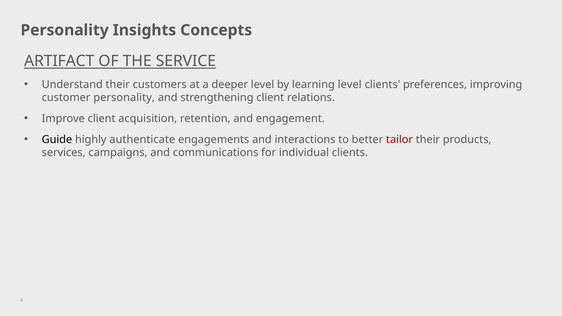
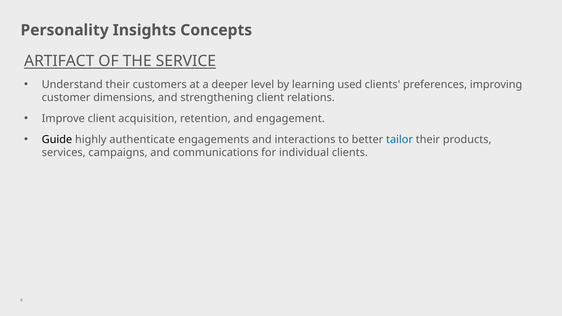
learning level: level -> used
customer personality: personality -> dimensions
tailor colour: red -> blue
